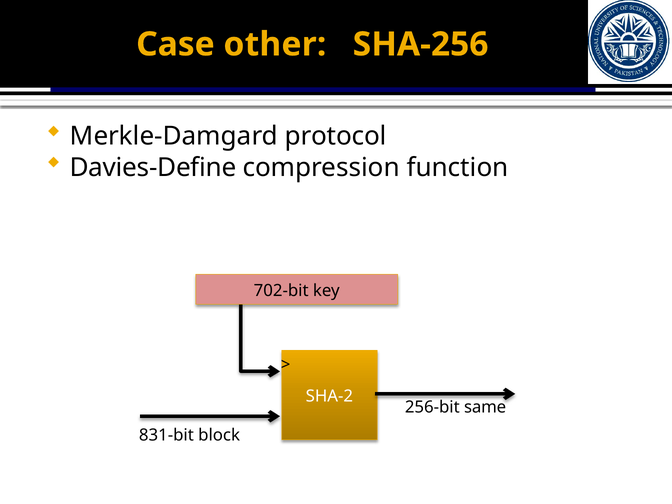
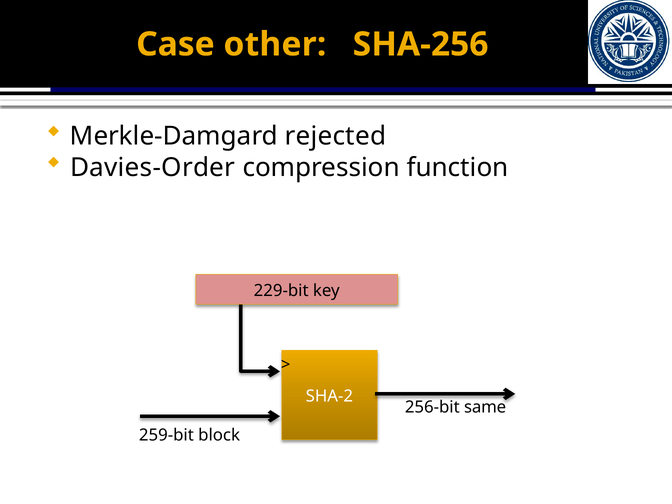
protocol: protocol -> rejected
Davies-Define: Davies-Define -> Davies-Order
702-bit: 702-bit -> 229-bit
831-bit: 831-bit -> 259-bit
